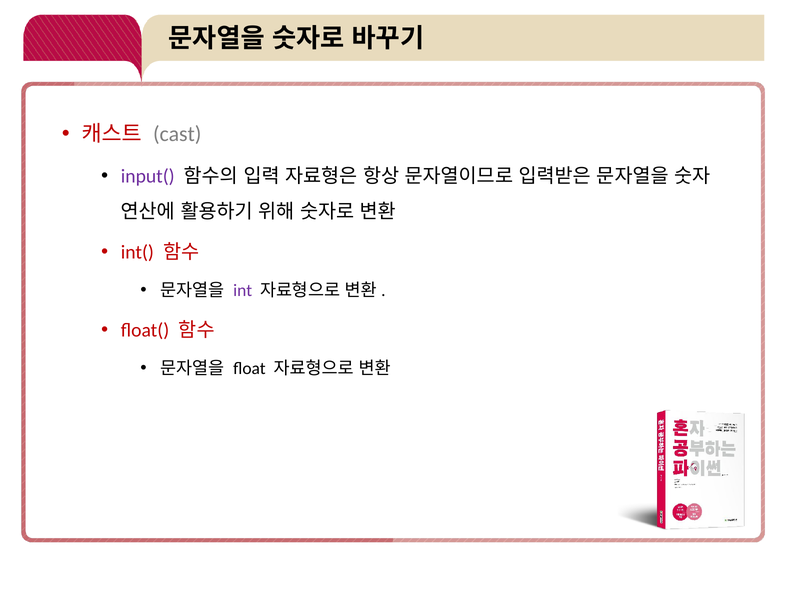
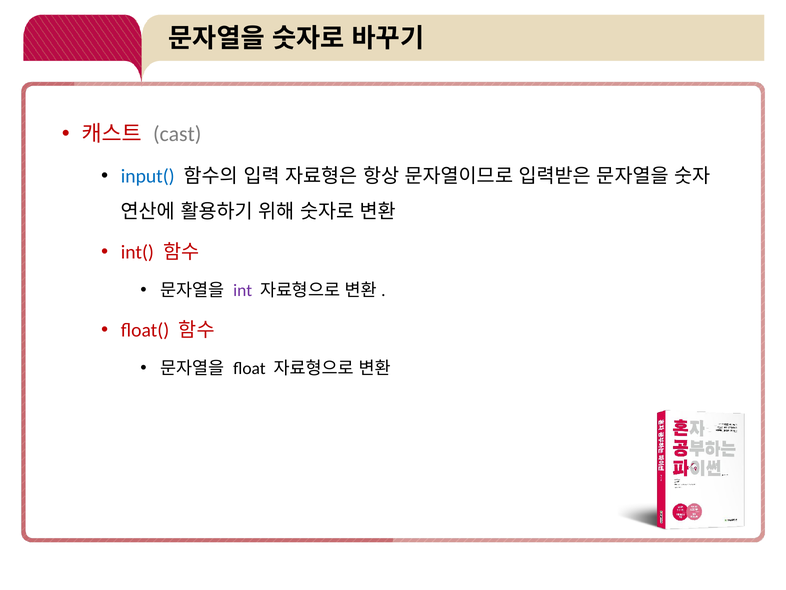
input( colour: purple -> blue
